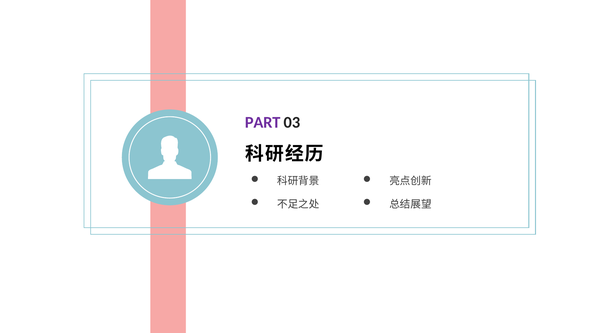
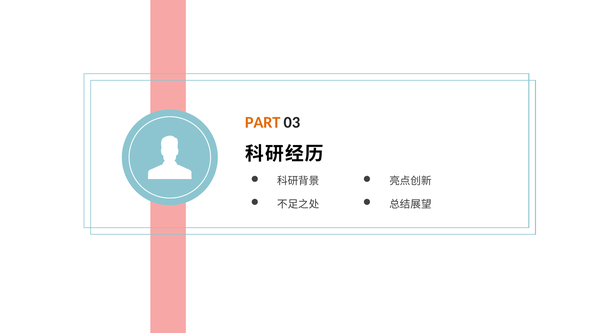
PART colour: purple -> orange
